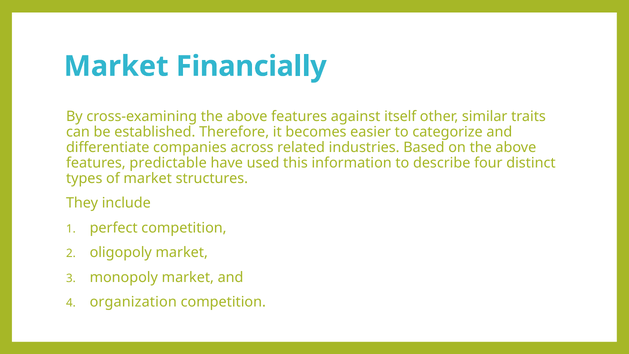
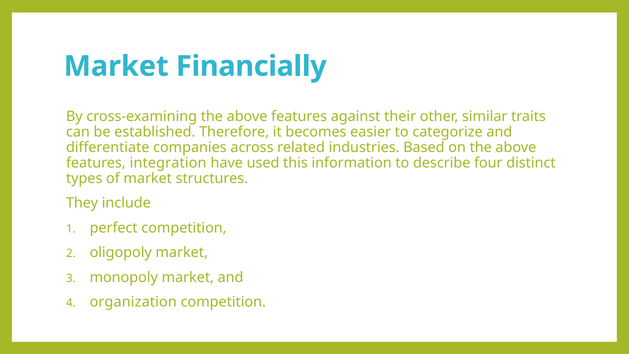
itself: itself -> their
predictable: predictable -> integration
